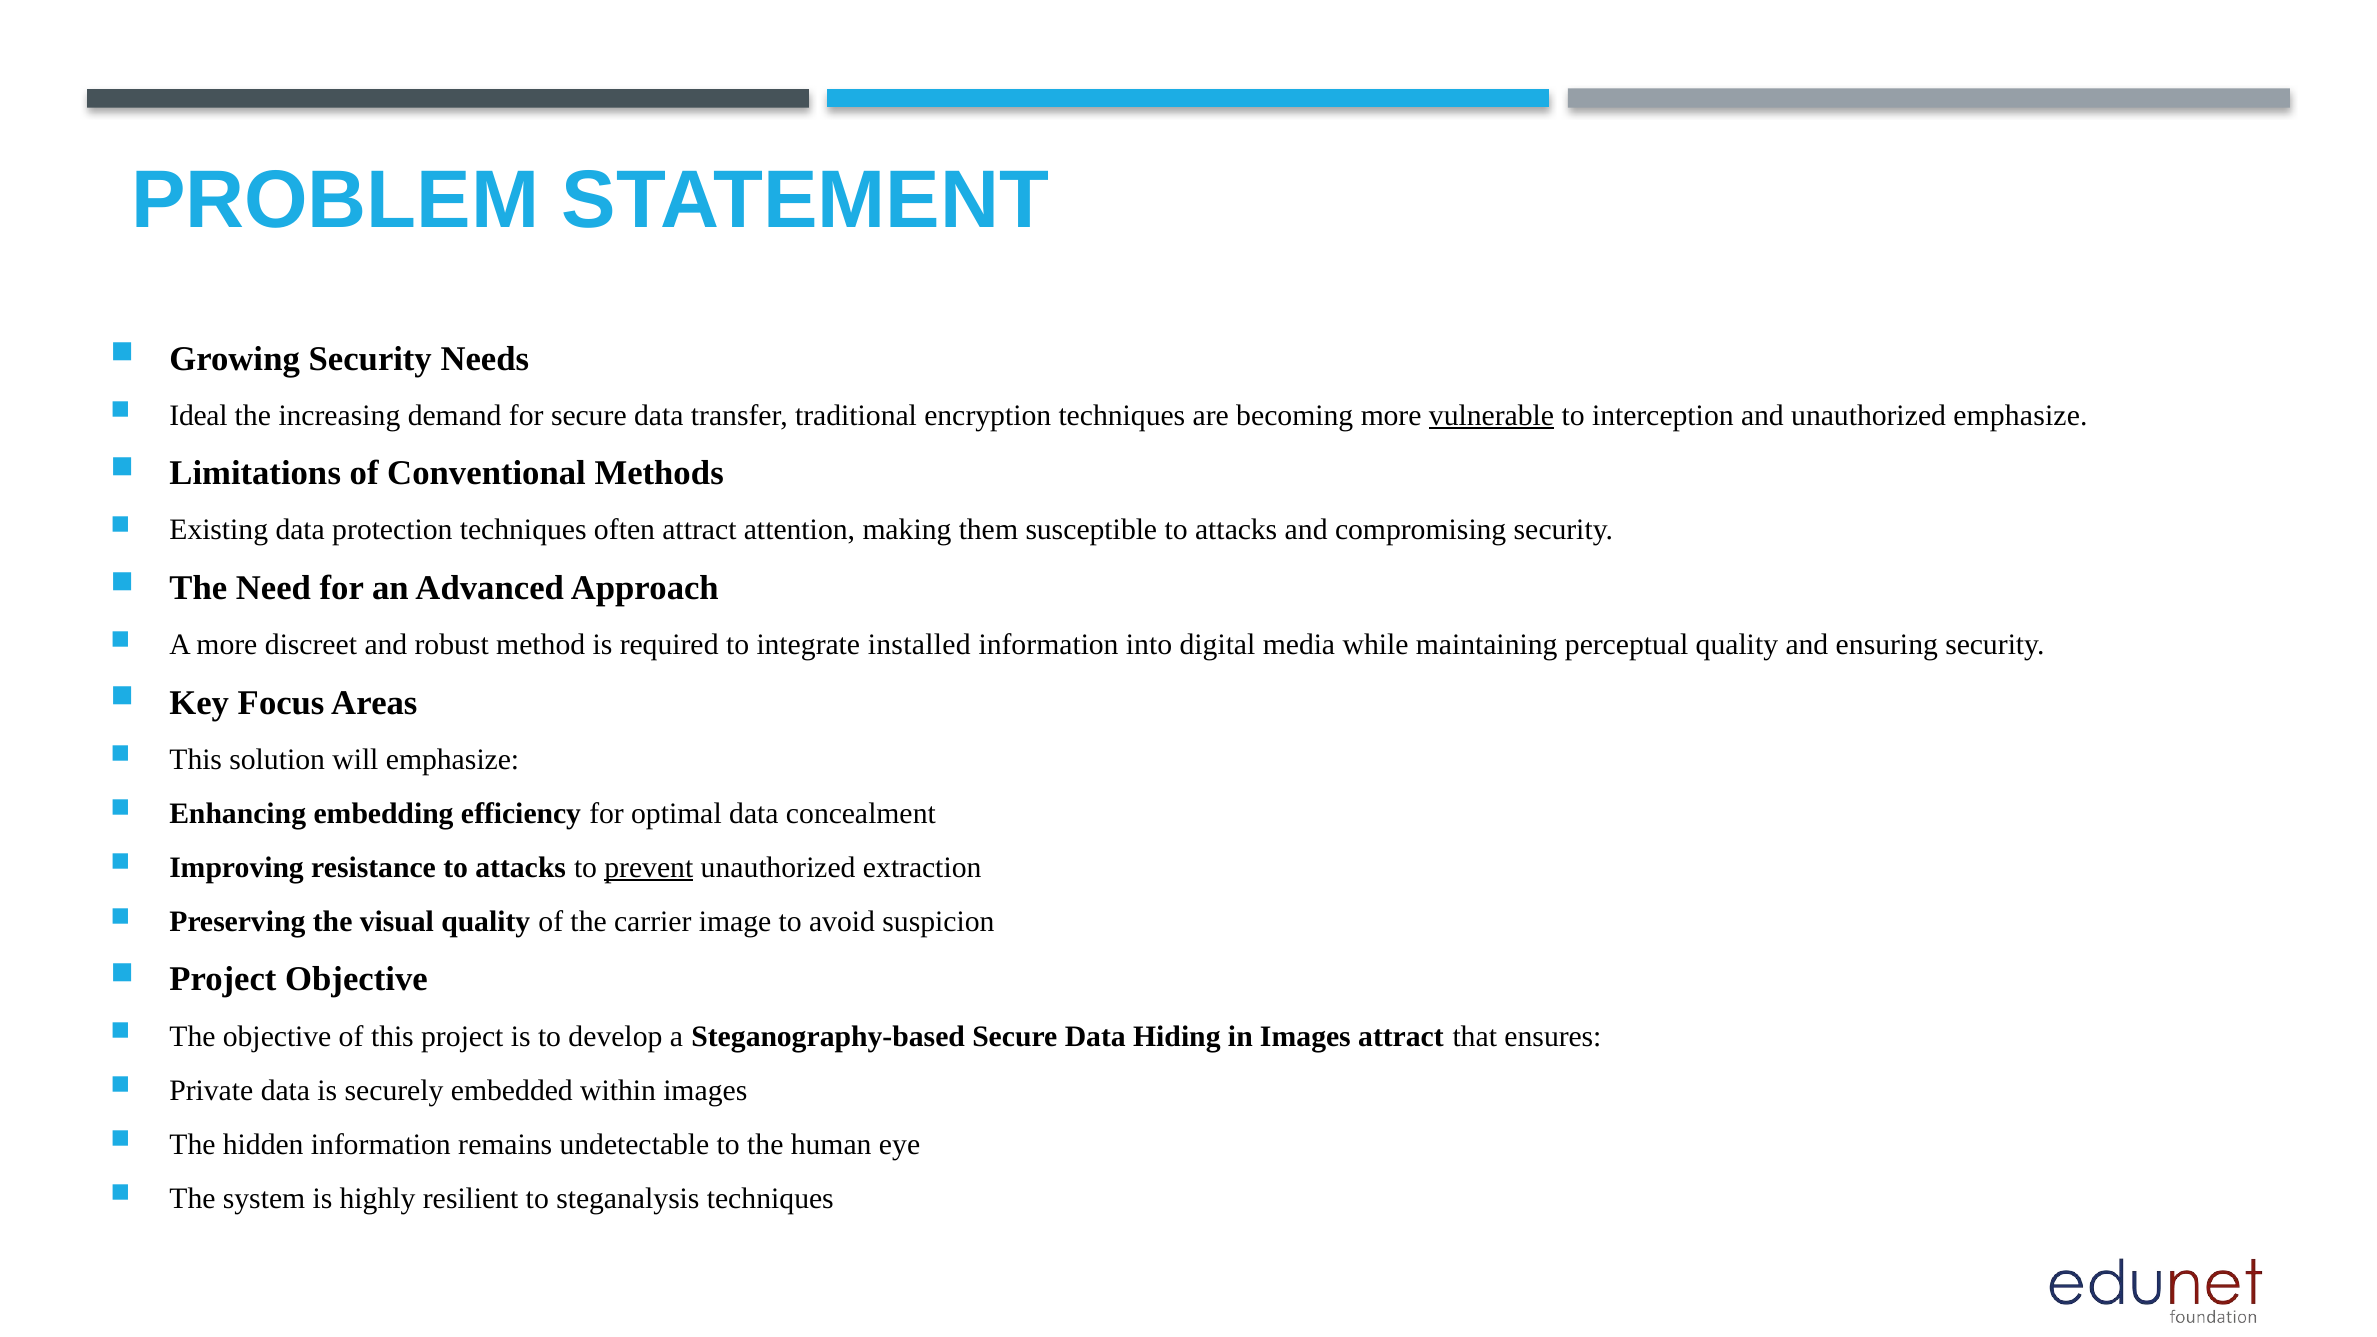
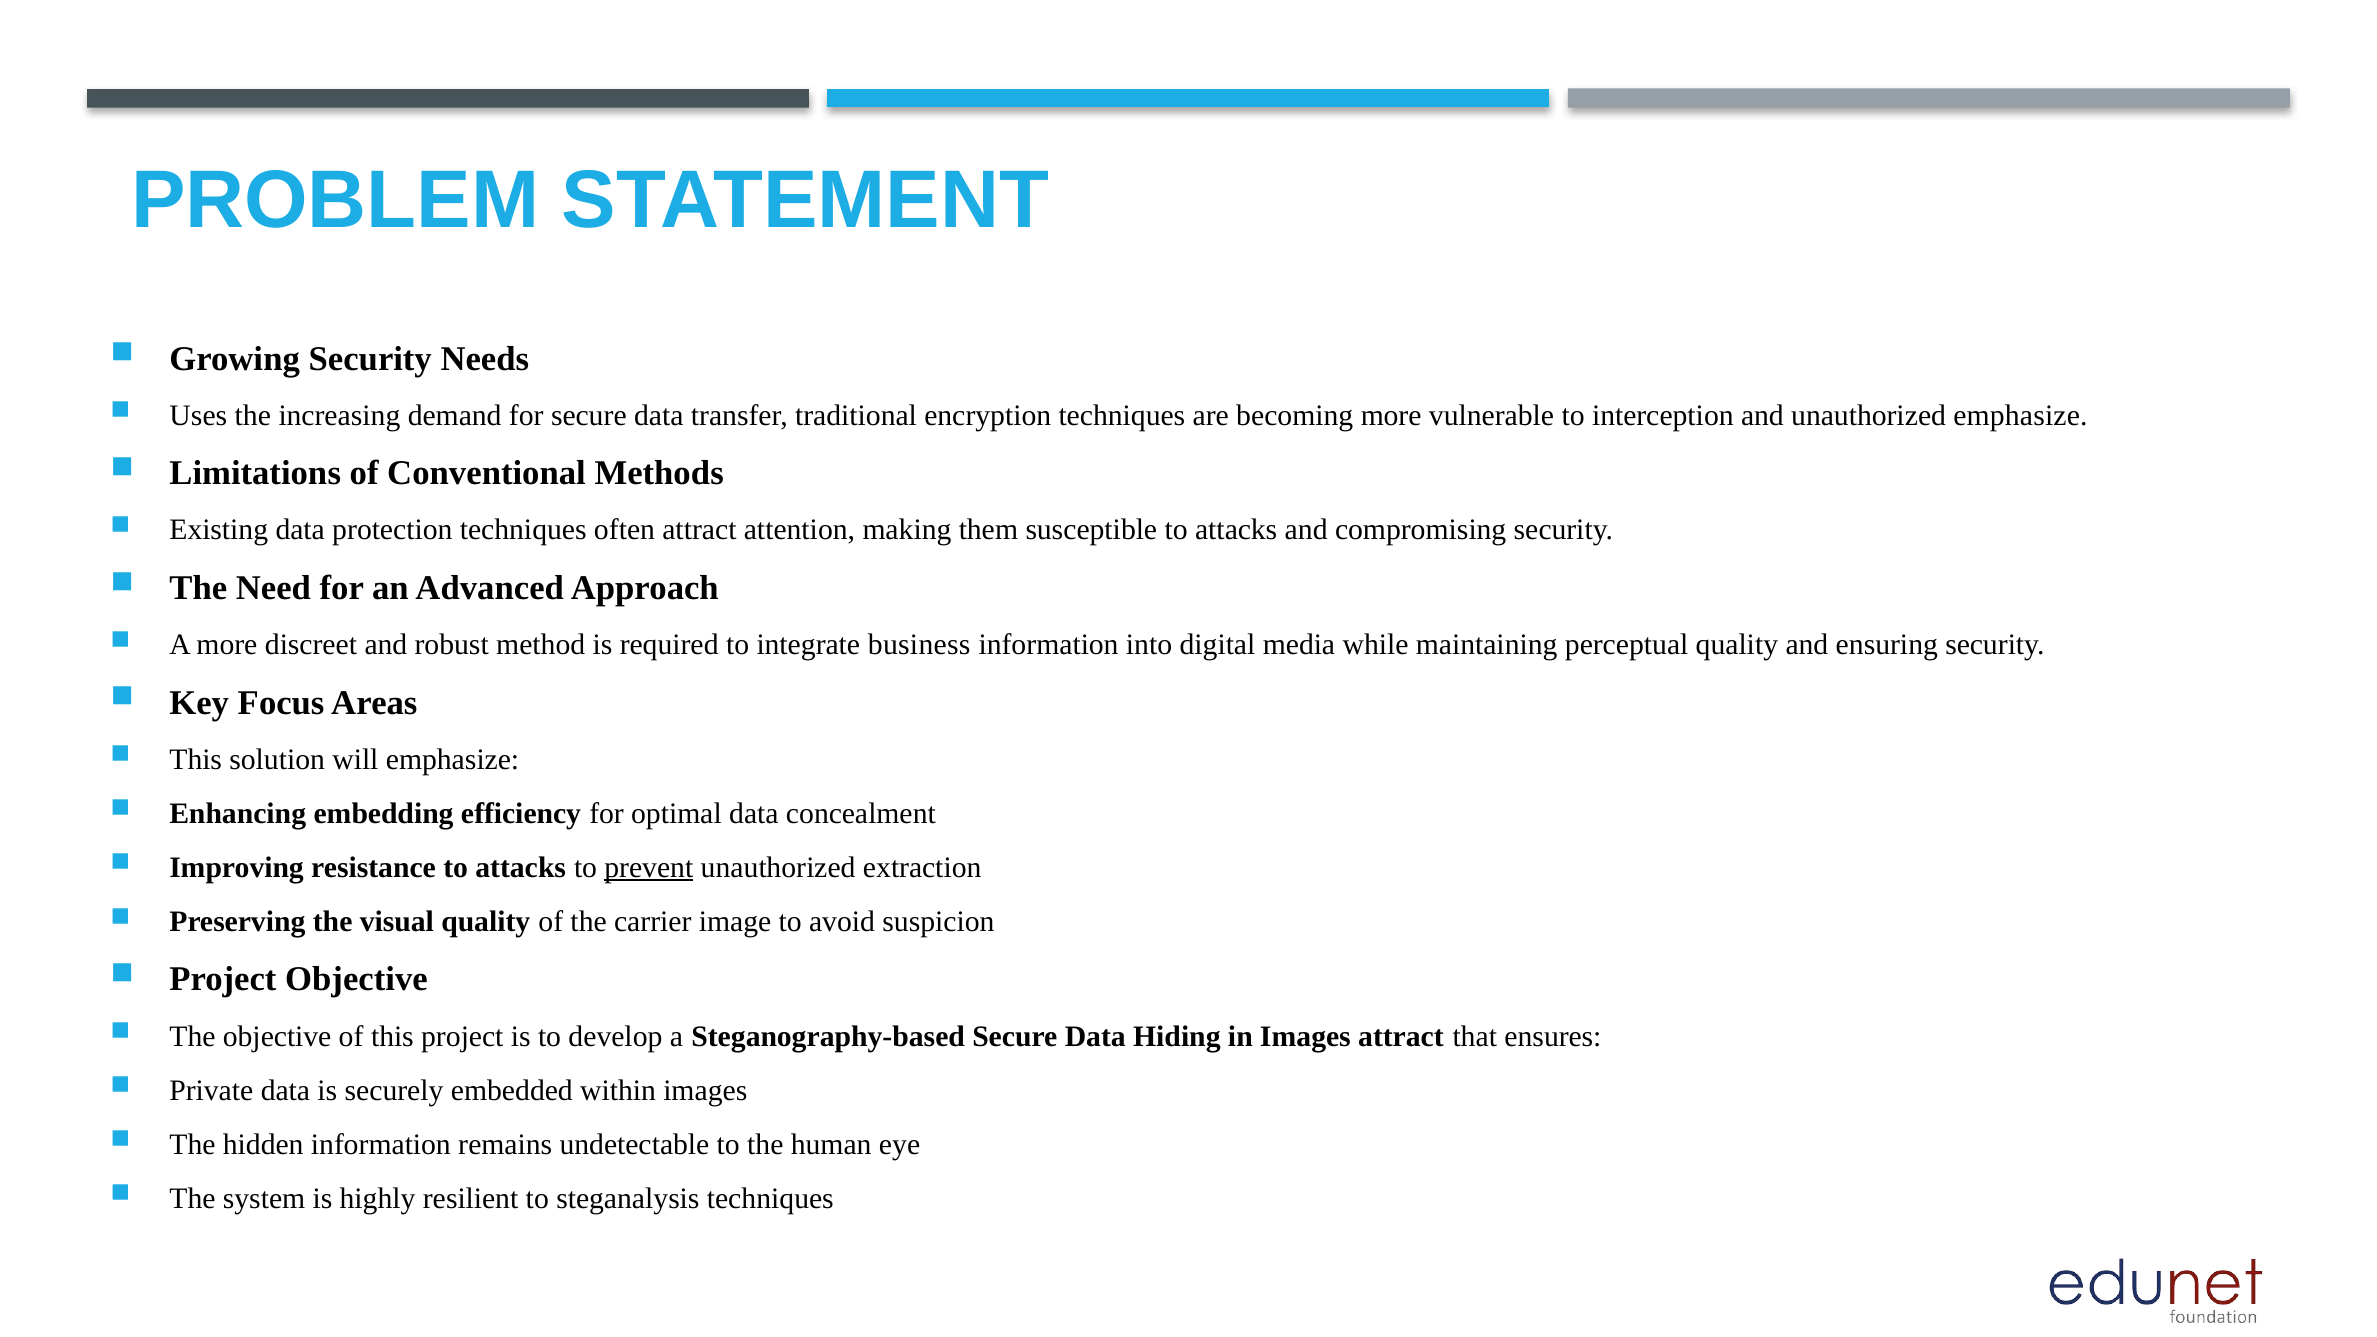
Ideal: Ideal -> Uses
vulnerable underline: present -> none
installed: installed -> business
